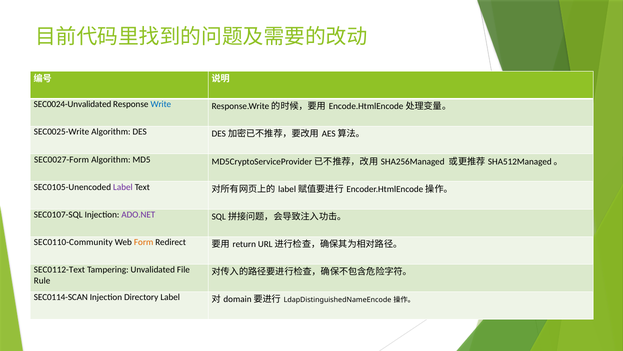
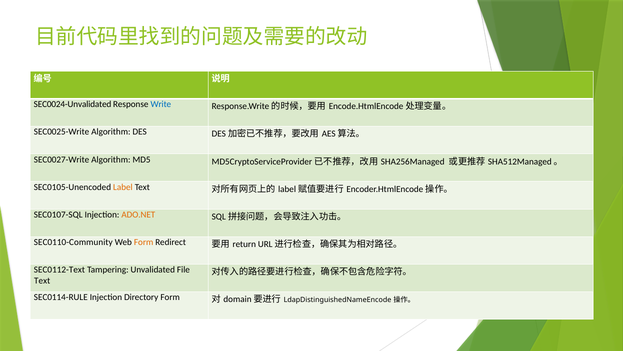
SEC0027-Form: SEC0027-Form -> SEC0027-Write
Label at (123, 187) colour: purple -> orange
ADO.NET colour: purple -> orange
Rule at (42, 280): Rule -> Text
SEC0114-SCAN: SEC0114-SCAN -> SEC0114-RULE
Directory Label: Label -> Form
